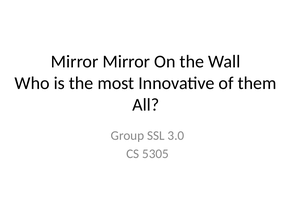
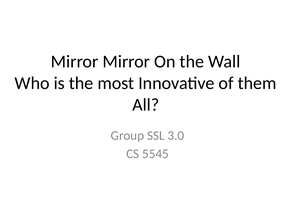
5305: 5305 -> 5545
